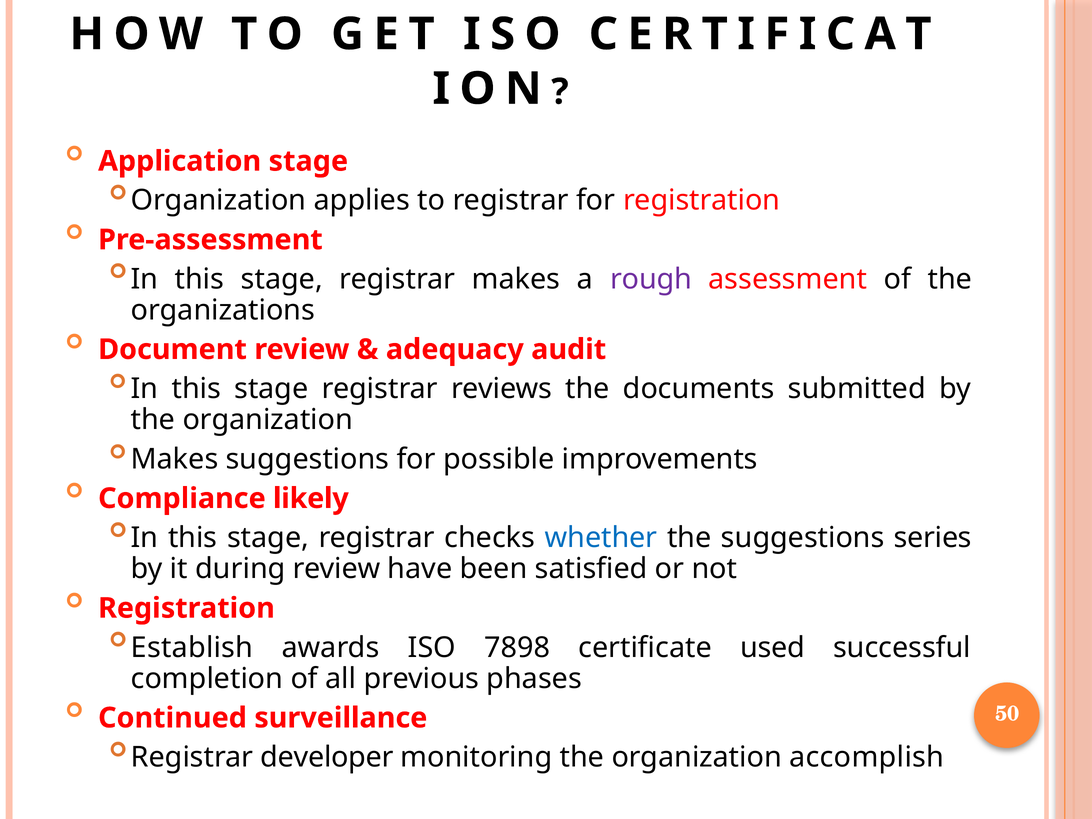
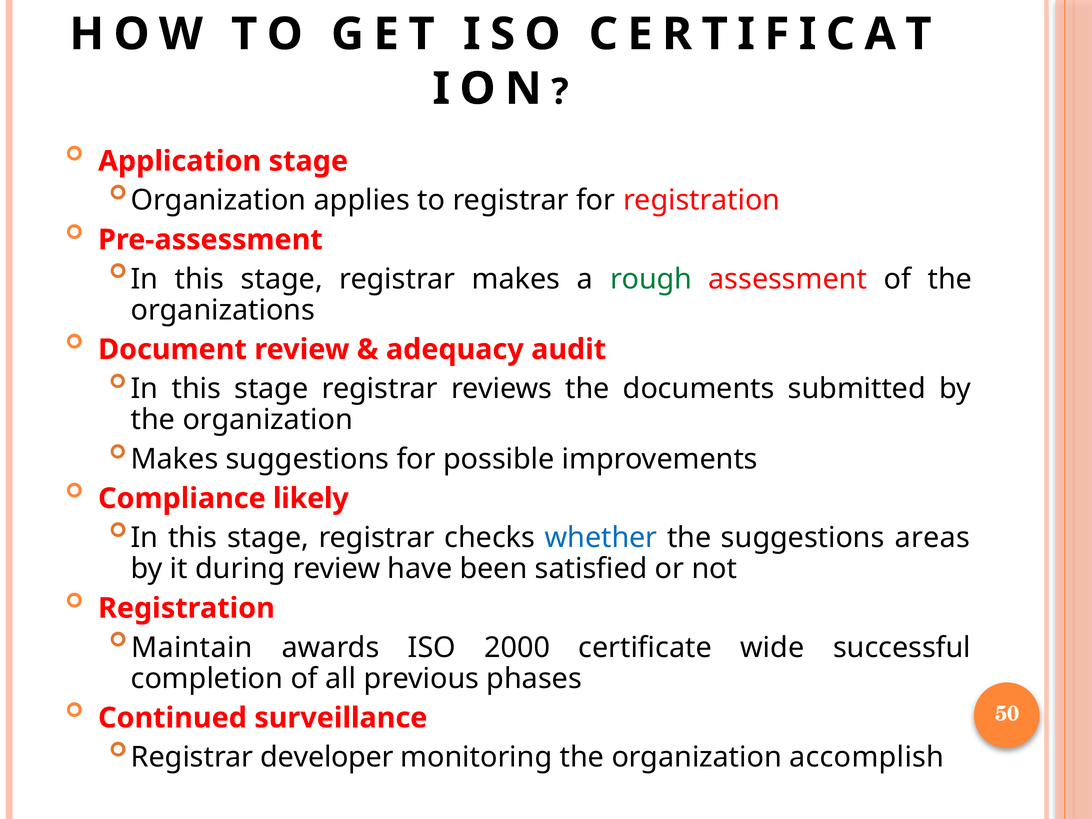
rough colour: purple -> green
series: series -> areas
Establish: Establish -> Maintain
7898: 7898 -> 2000
used: used -> wide
